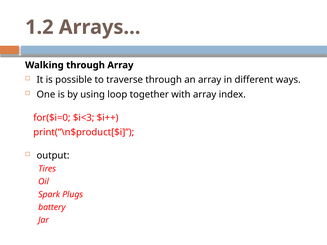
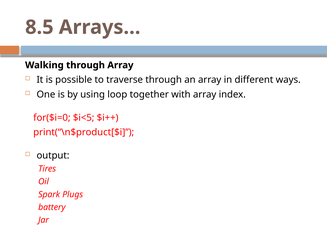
1.2: 1.2 -> 8.5
$i<3: $i<3 -> $i<5
